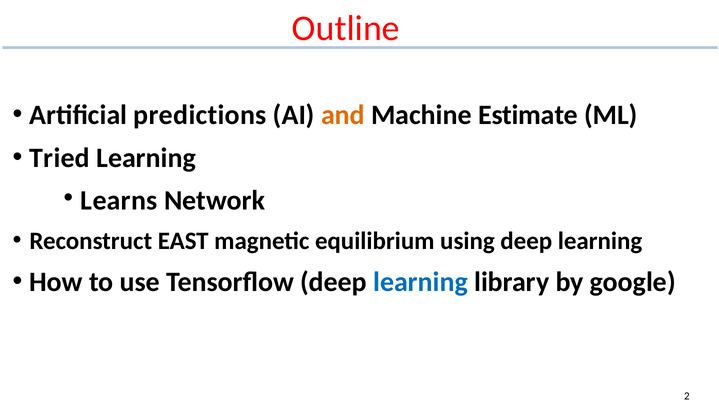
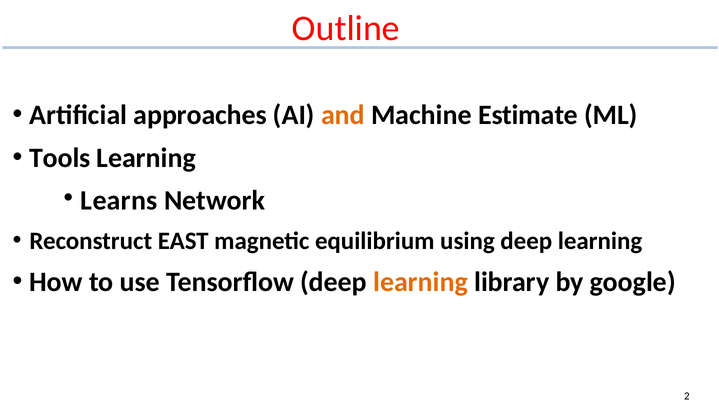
predictions: predictions -> approaches
Tried: Tried -> Tools
learning at (421, 282) colour: blue -> orange
